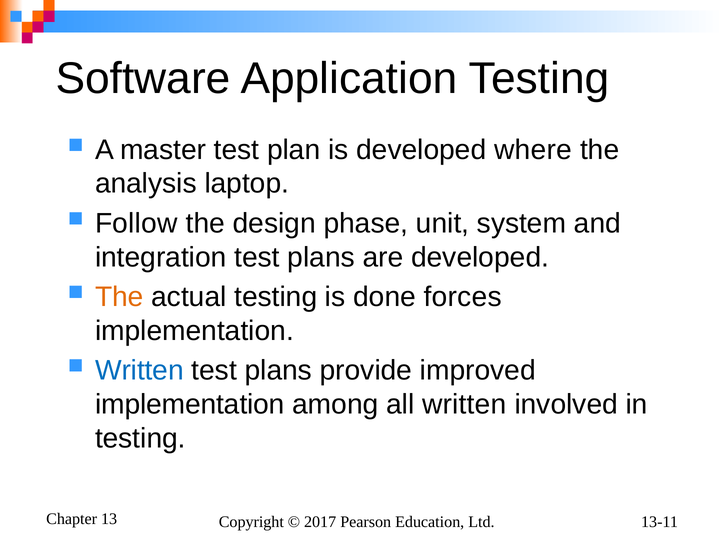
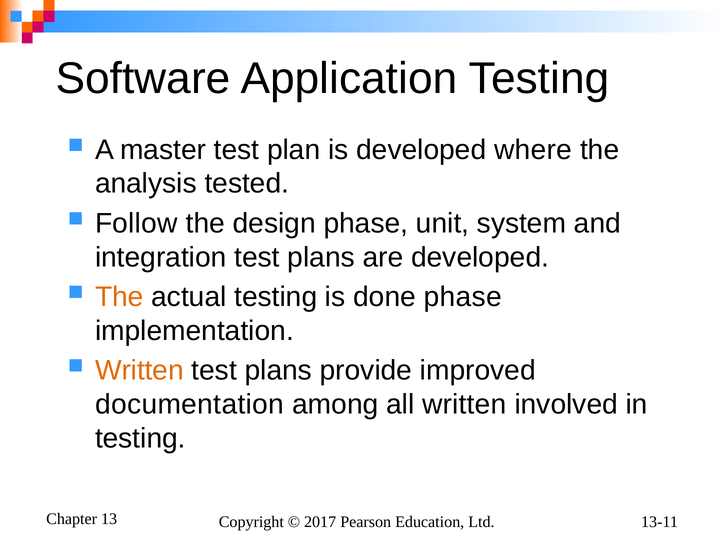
laptop: laptop -> tested
done forces: forces -> phase
Written at (139, 370) colour: blue -> orange
implementation at (190, 404): implementation -> documentation
